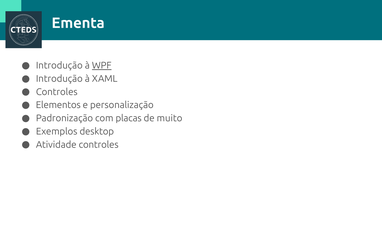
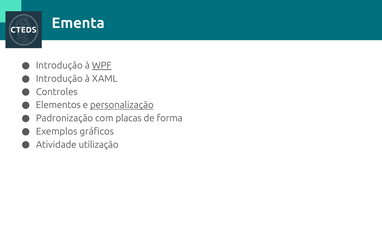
personalização underline: none -> present
muito: muito -> forma
desktop: desktop -> gráficos
Atividade controles: controles -> utilização
